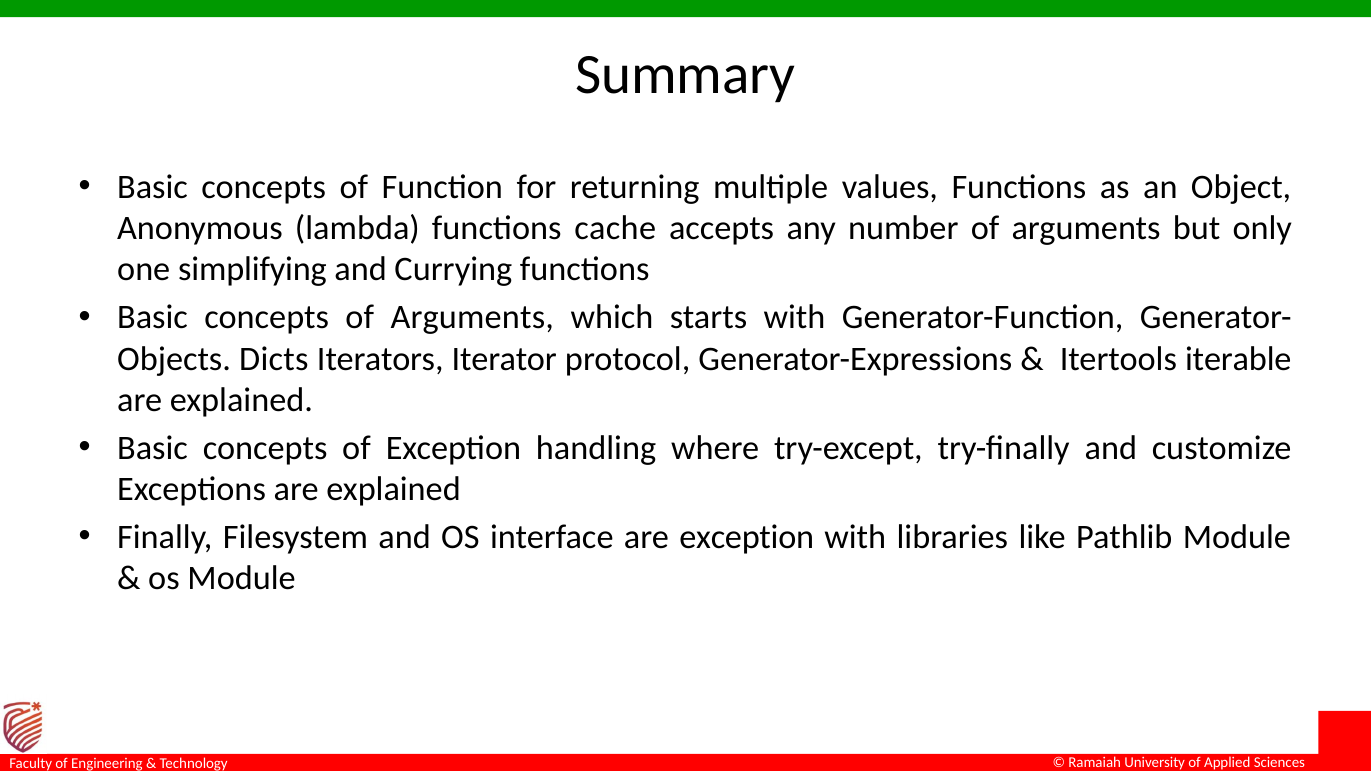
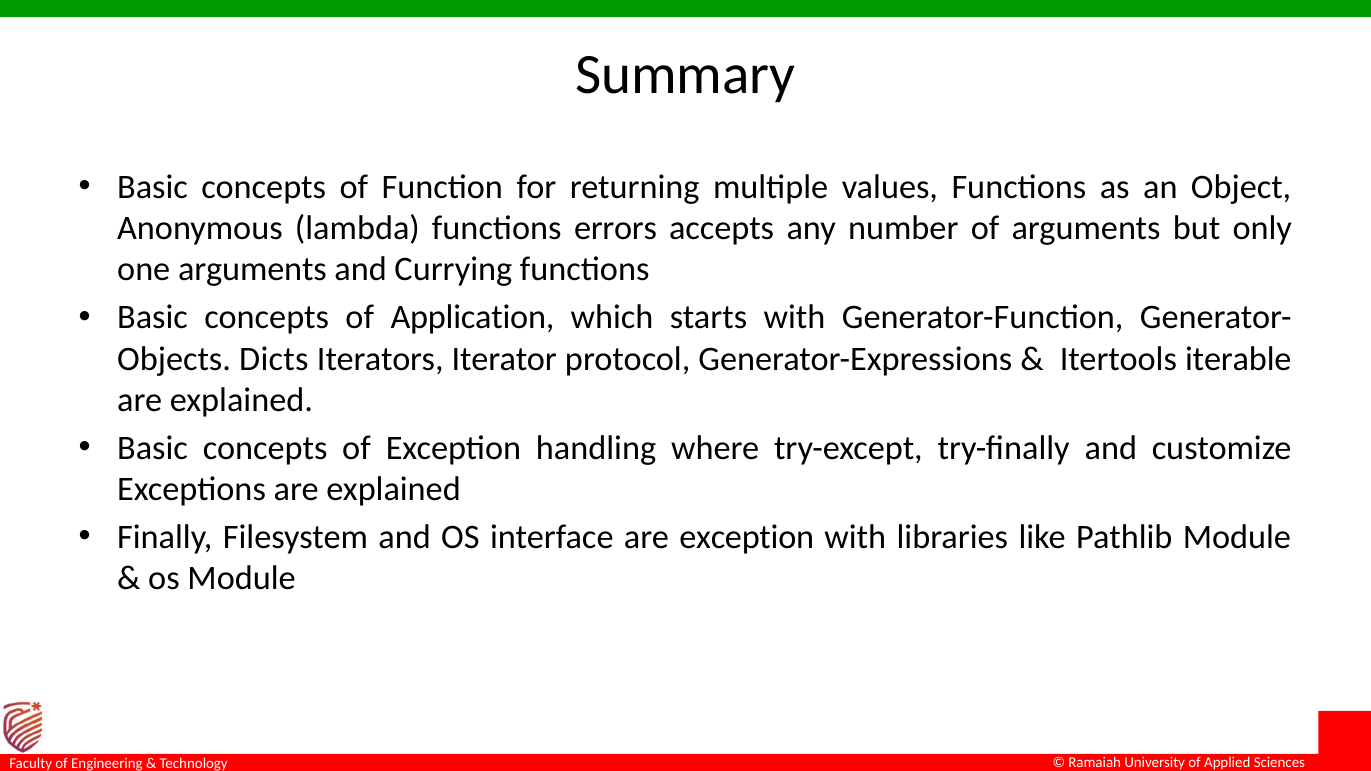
cache: cache -> errors
one simplifying: simplifying -> arguments
concepts of Arguments: Arguments -> Application
